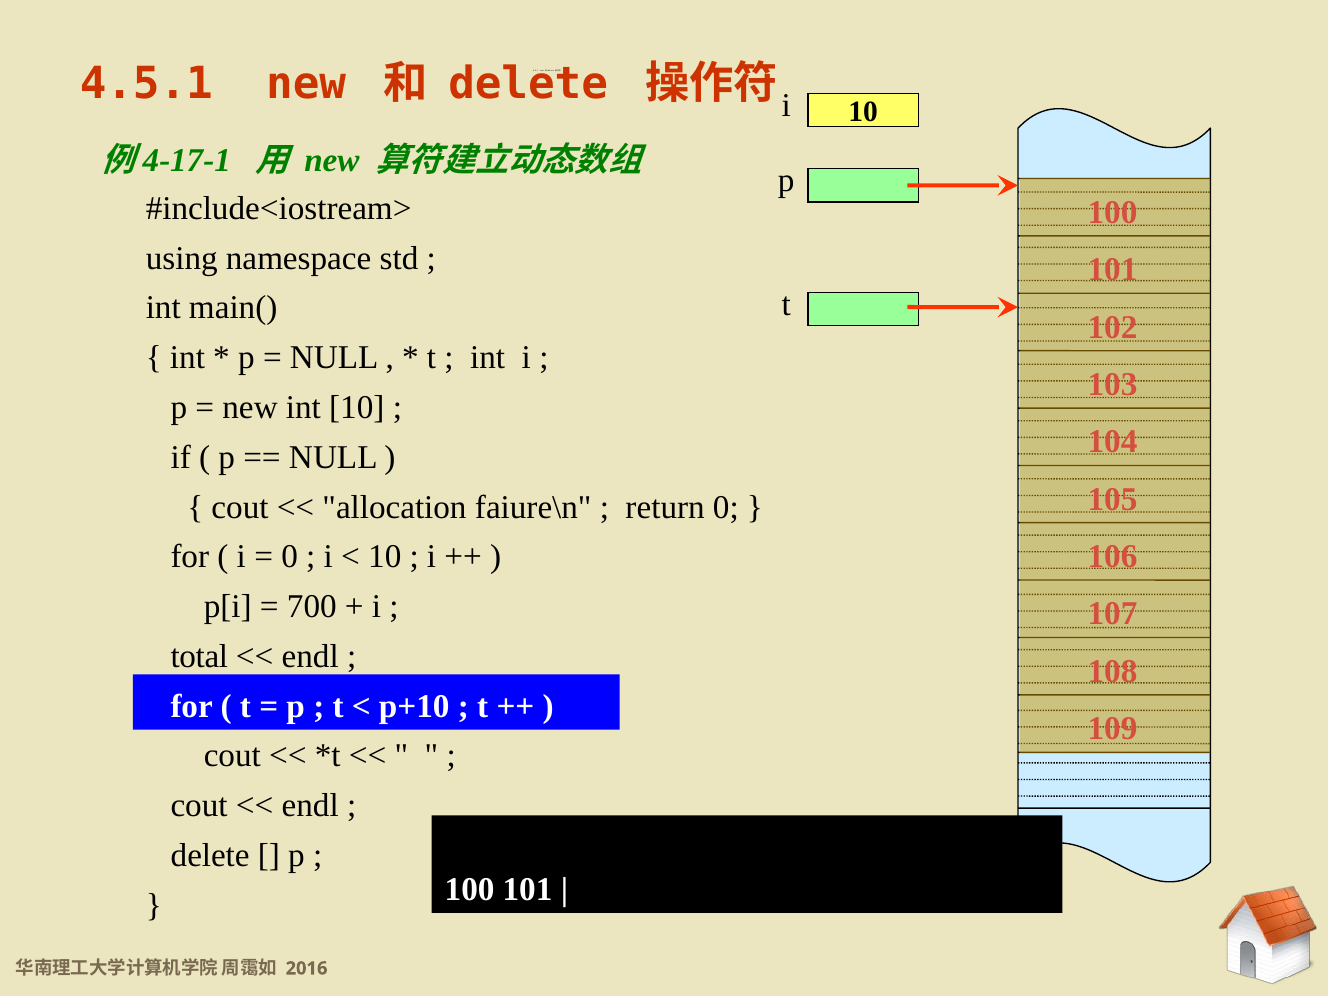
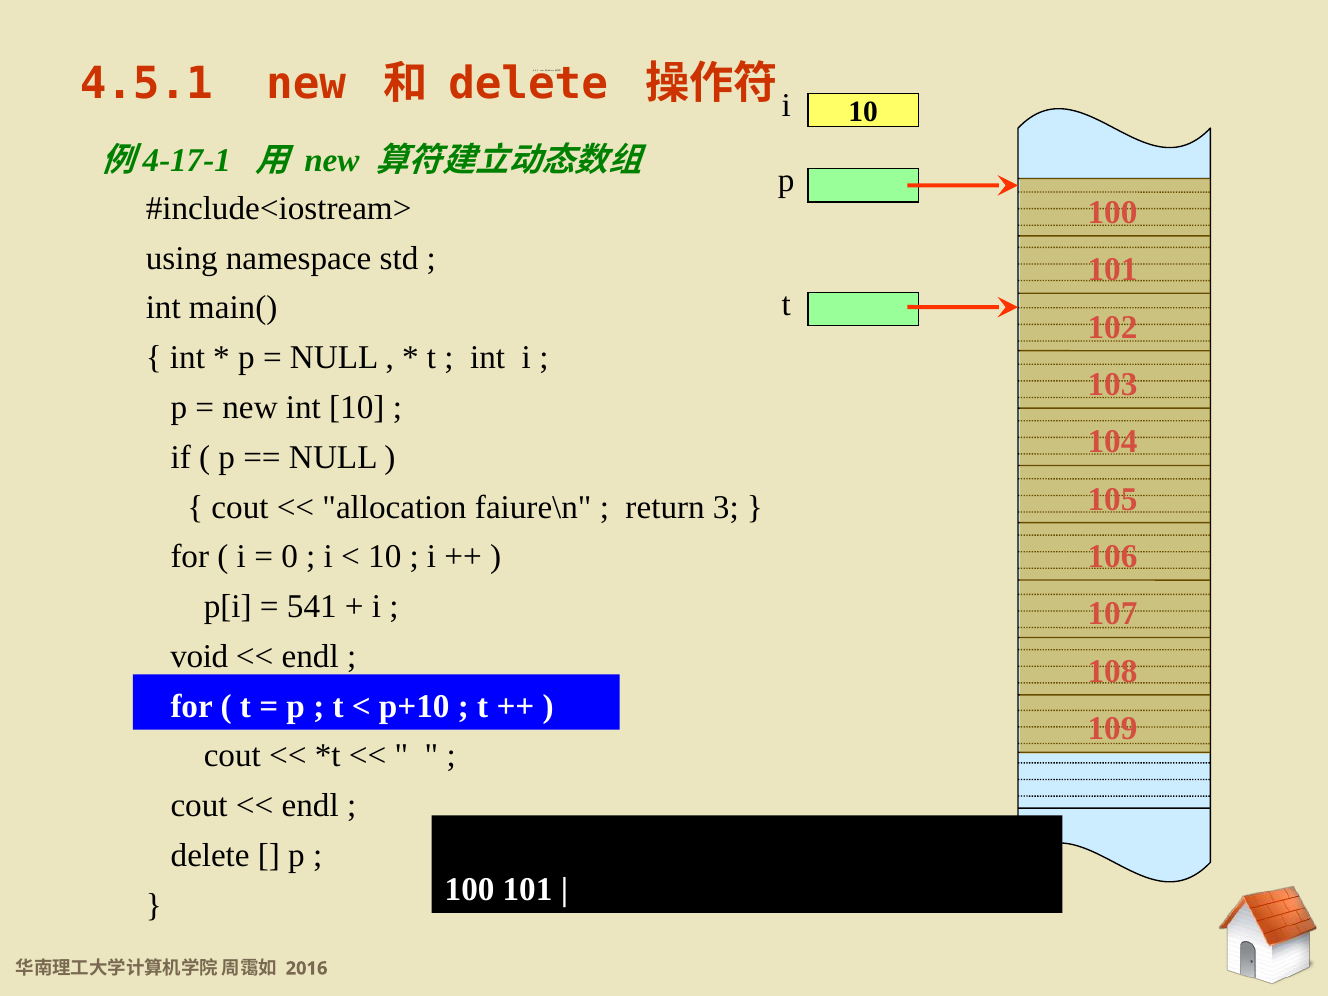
return 0: 0 -> 3
700: 700 -> 541
total: total -> void
